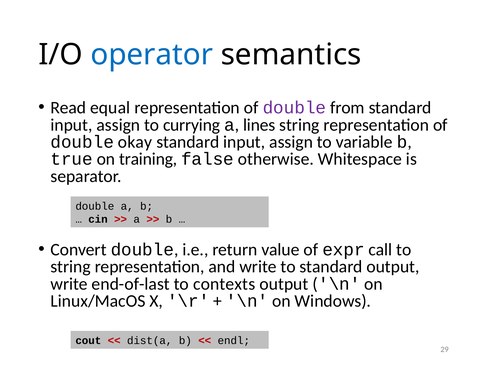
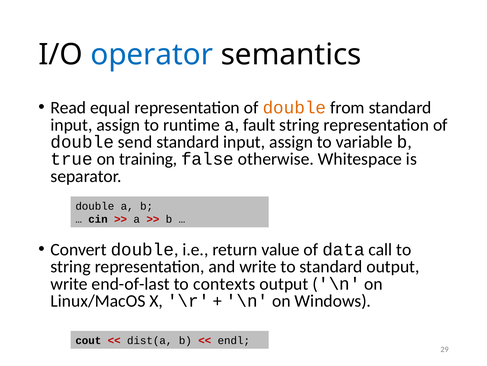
double at (294, 108) colour: purple -> orange
currying: currying -> runtime
lines: lines -> fault
okay: okay -> send
expr: expr -> data
